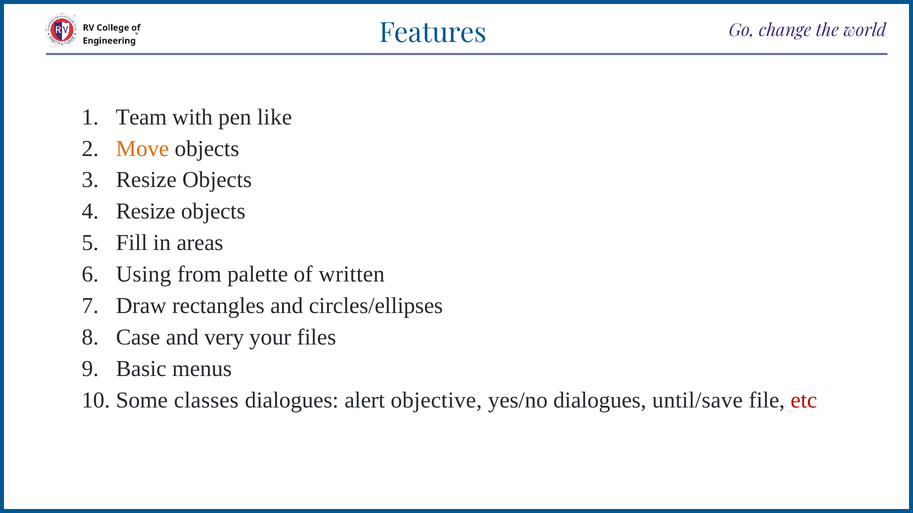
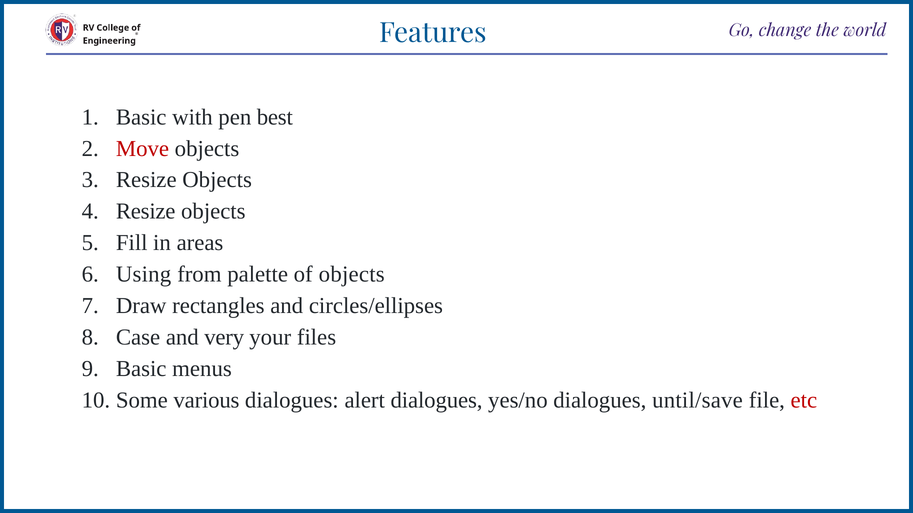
Team at (141, 117): Team -> Basic
like: like -> best
Move colour: orange -> red
of written: written -> objects
classes: classes -> various
alert objective: objective -> dialogues
